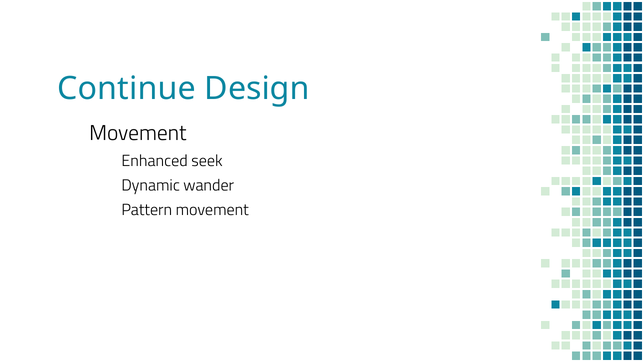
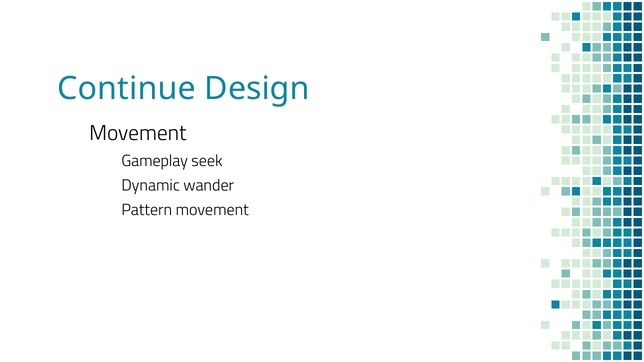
Enhanced: Enhanced -> Gameplay
